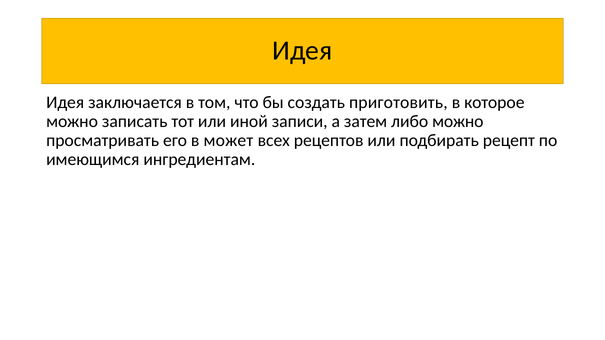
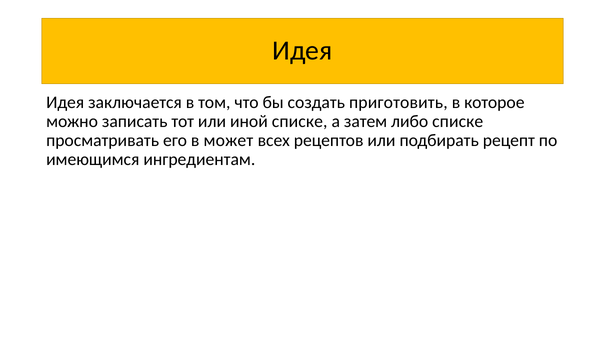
иной записи: записи -> списке
либо можно: можно -> списке
